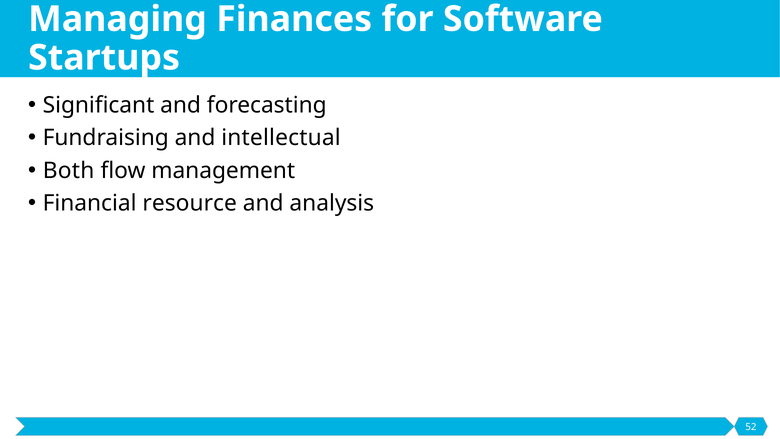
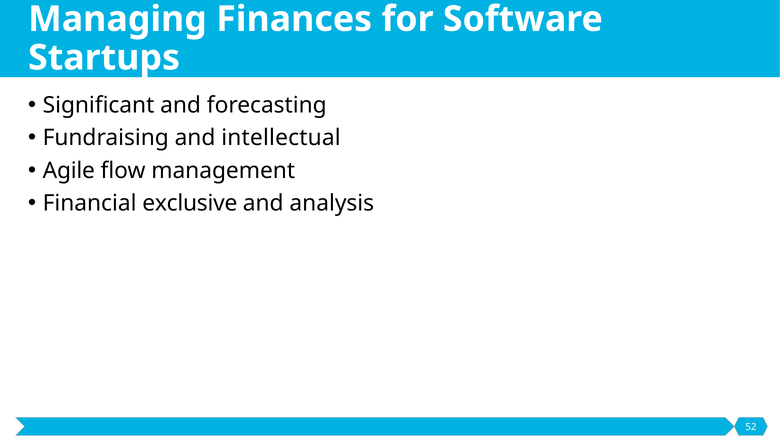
Both: Both -> Agile
resource: resource -> exclusive
